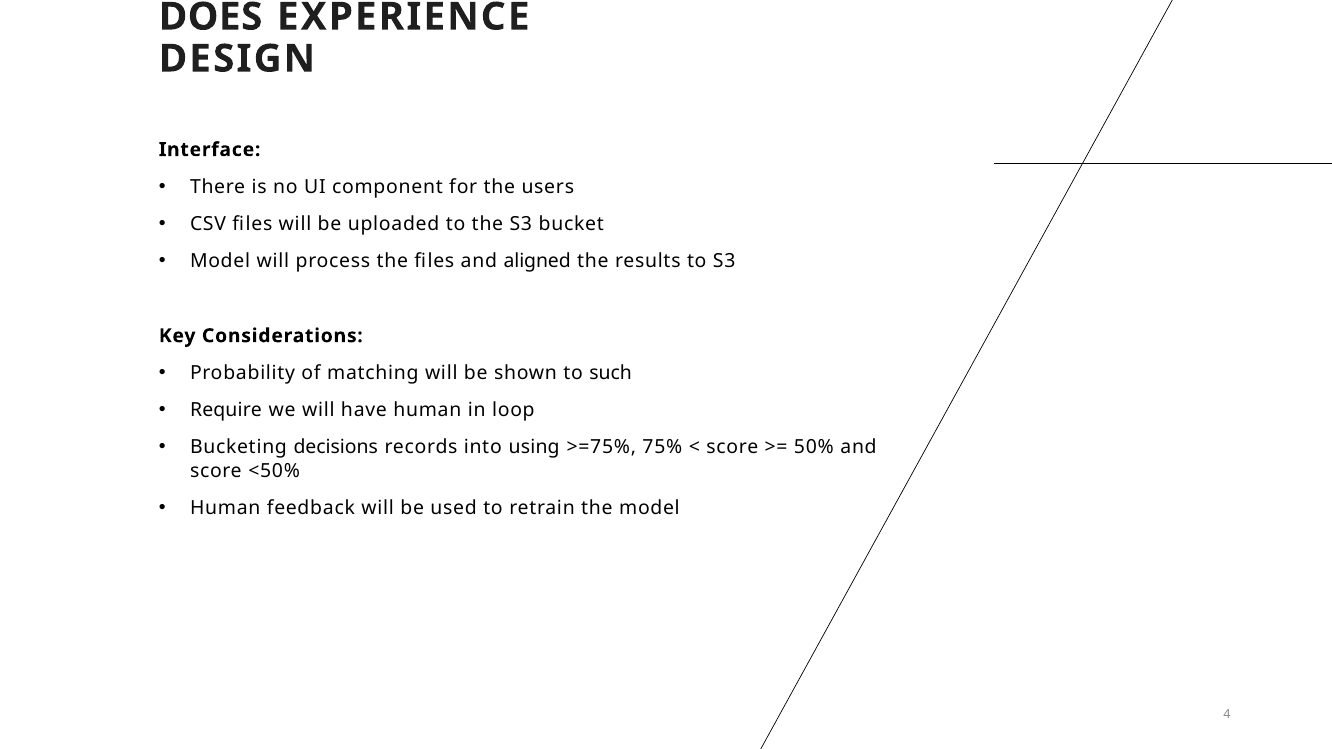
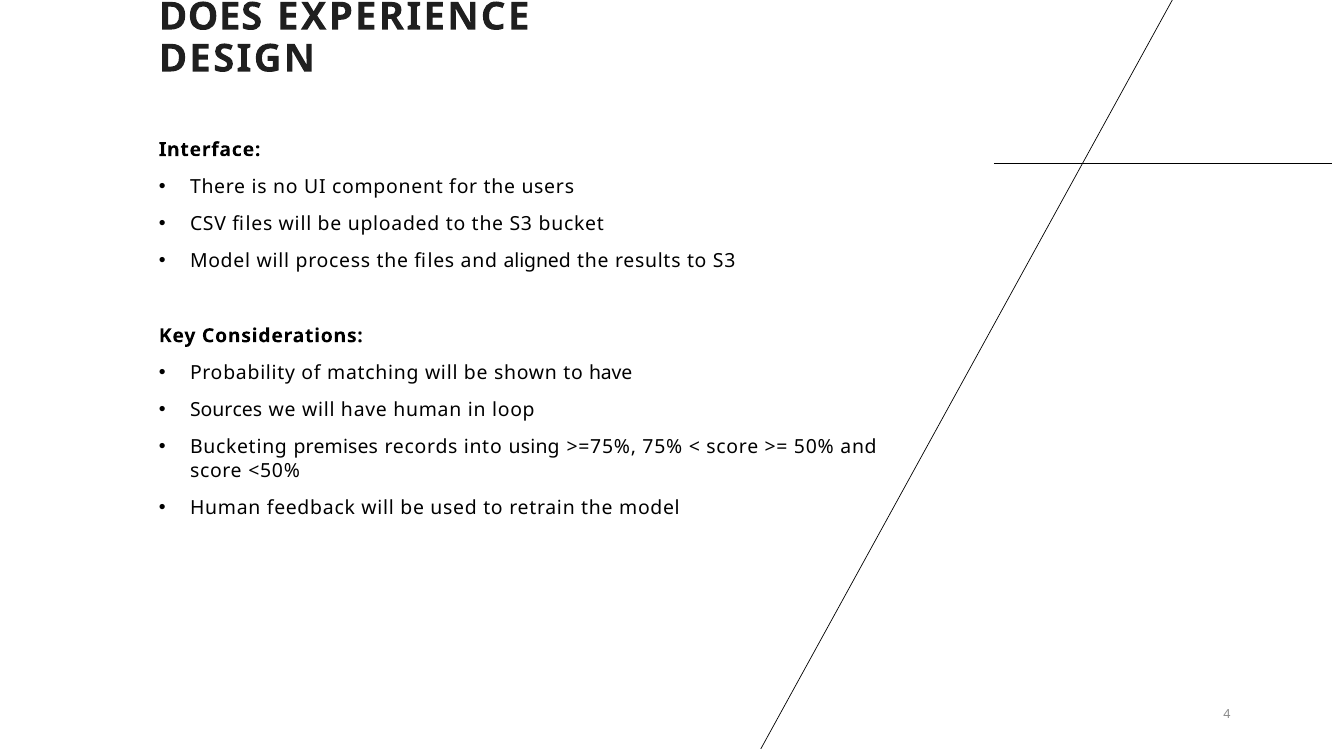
to such: such -> have
Require: Require -> Sources
decisions: decisions -> premises
